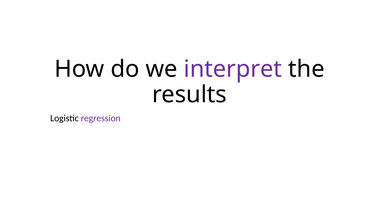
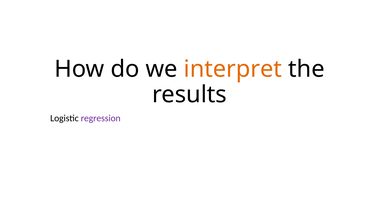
interpret colour: purple -> orange
